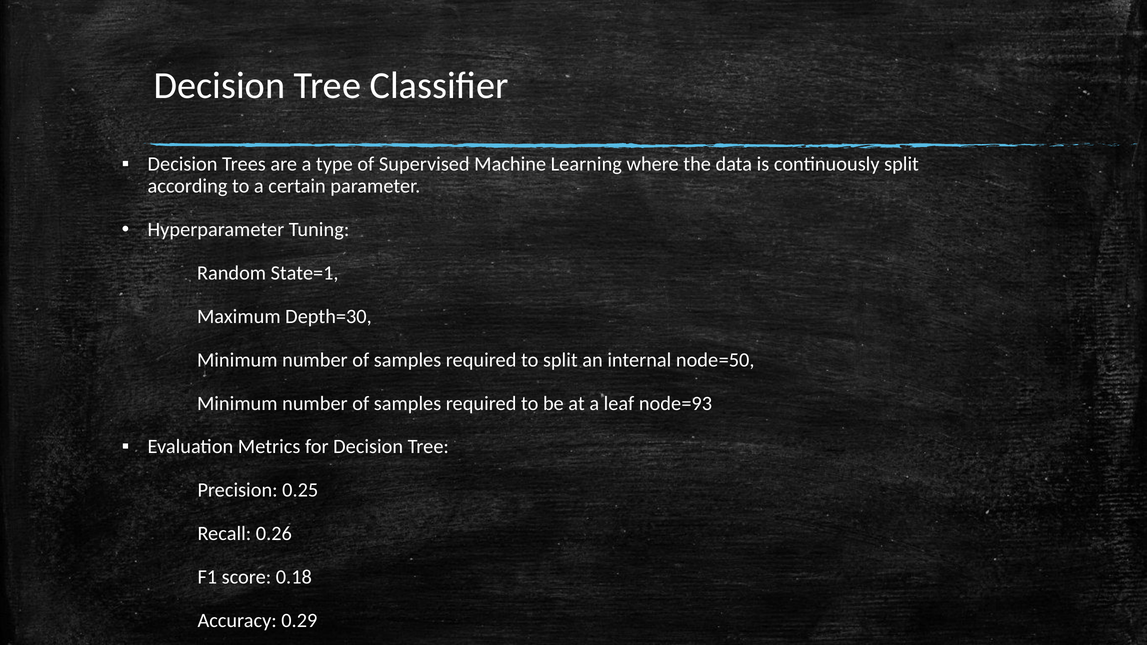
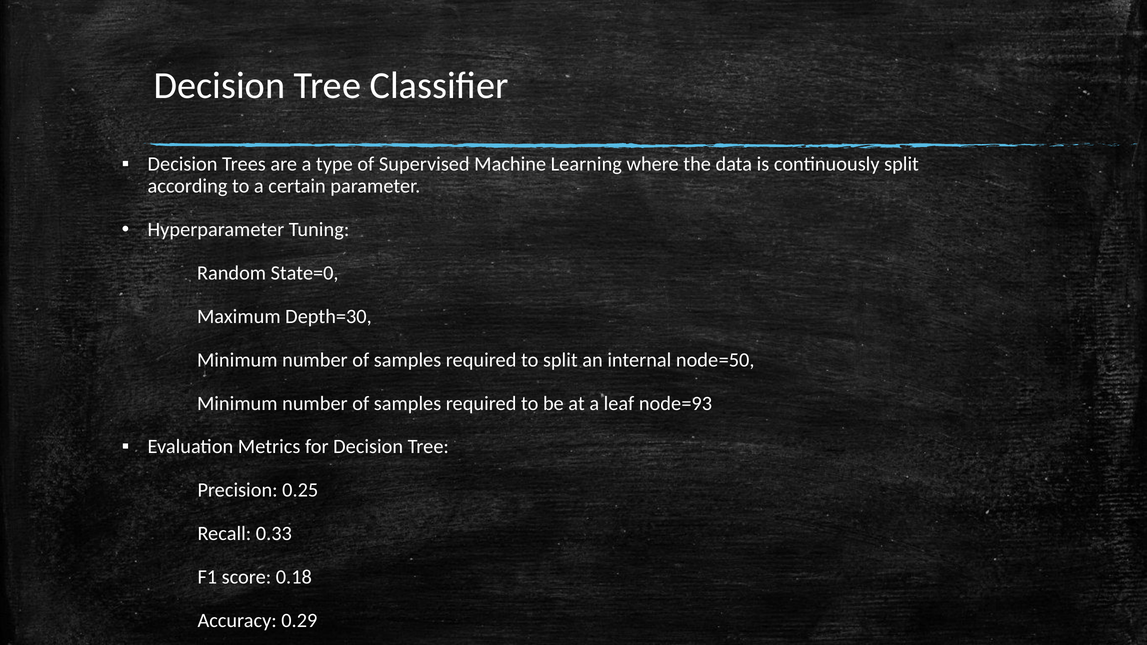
State=1: State=1 -> State=0
0.26: 0.26 -> 0.33
